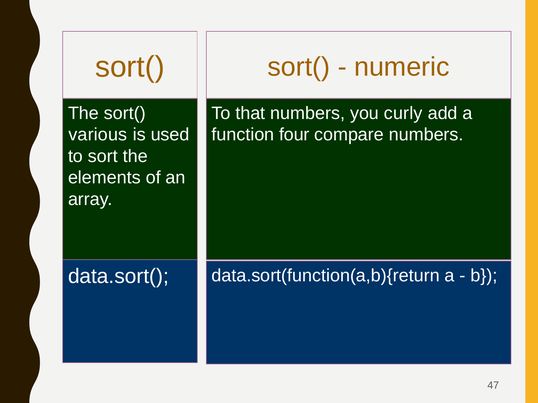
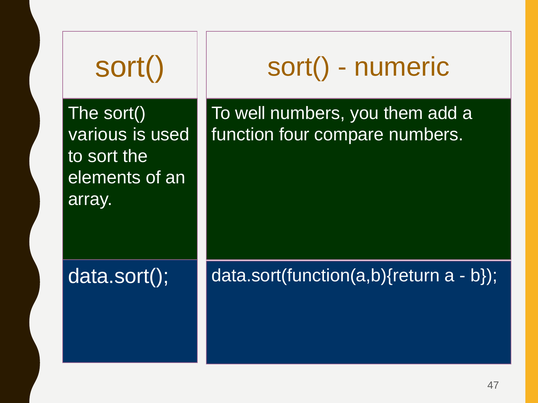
that: that -> well
curly: curly -> them
